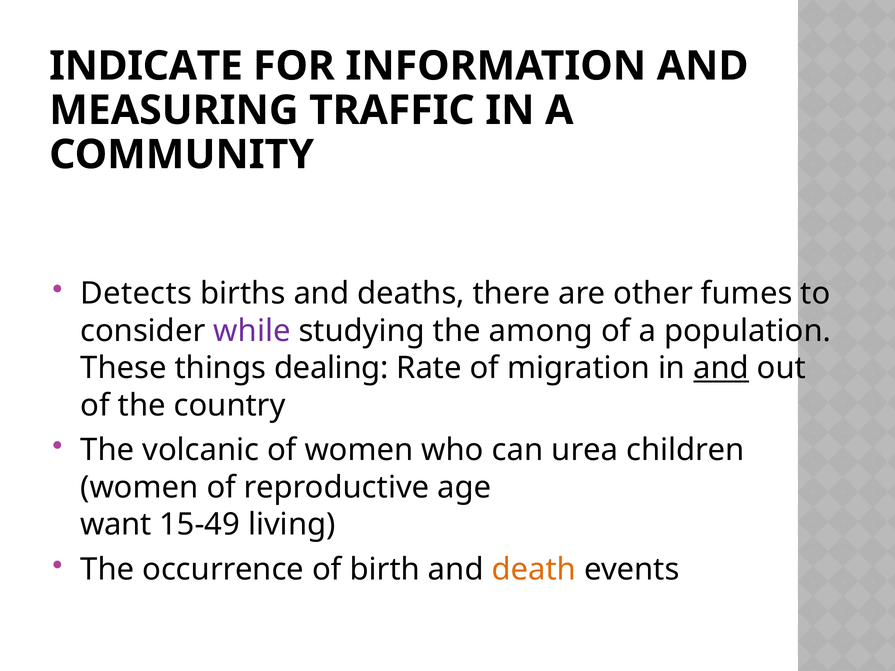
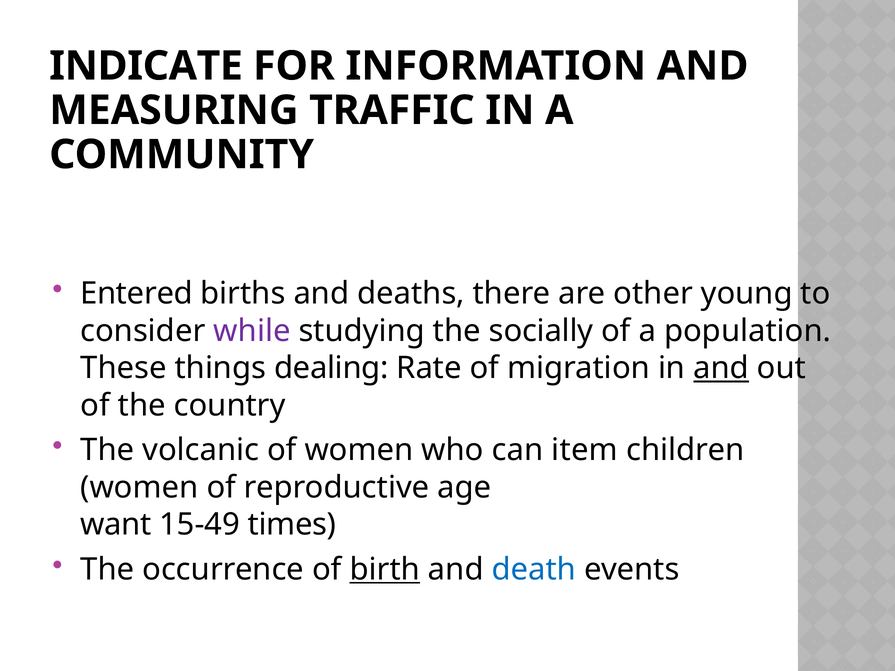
Detects: Detects -> Entered
fumes: fumes -> young
among: among -> socially
urea: urea -> item
living: living -> times
birth underline: none -> present
death colour: orange -> blue
